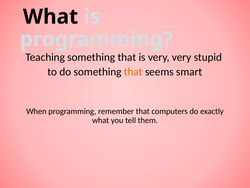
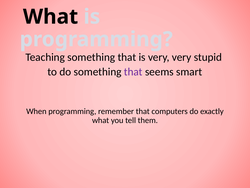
that at (133, 72) colour: orange -> purple
